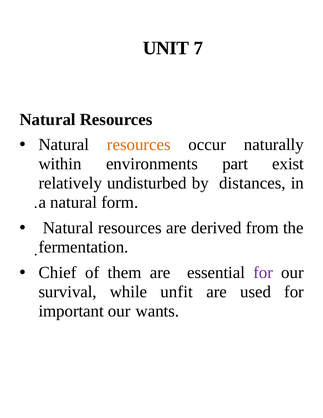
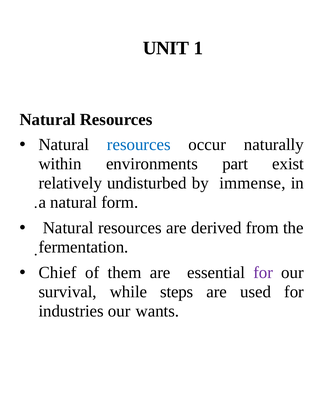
7: 7 -> 1
resources at (139, 145) colour: orange -> blue
distances: distances -> immense
unfit: unfit -> steps
important: important -> industries
